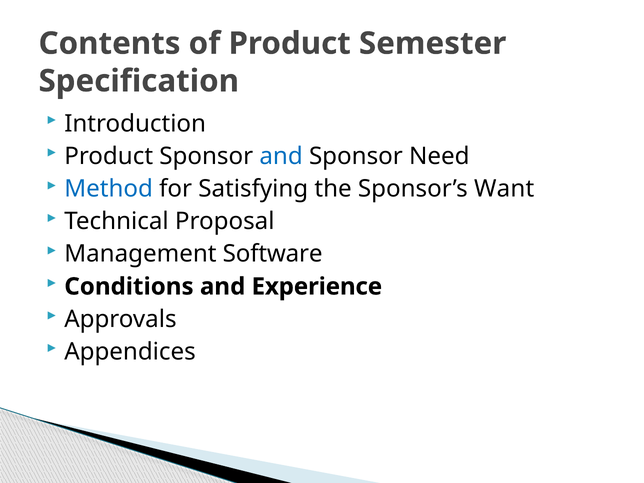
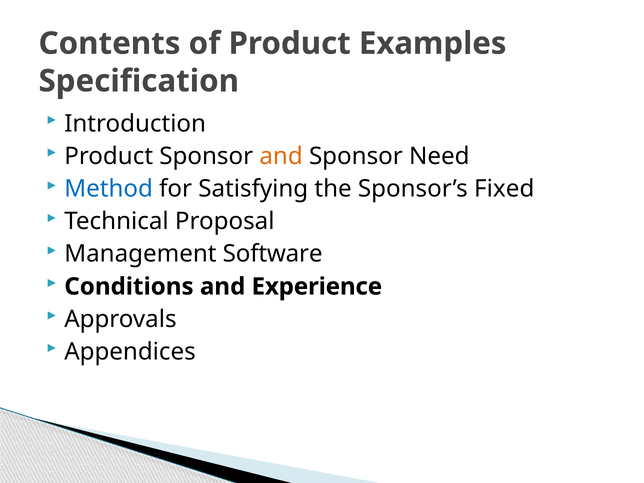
Semester: Semester -> Examples
and at (281, 156) colour: blue -> orange
Want: Want -> Fixed
